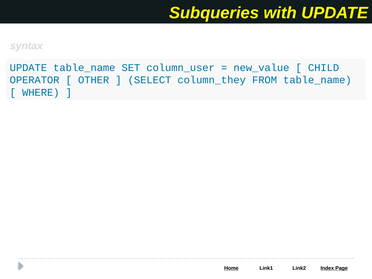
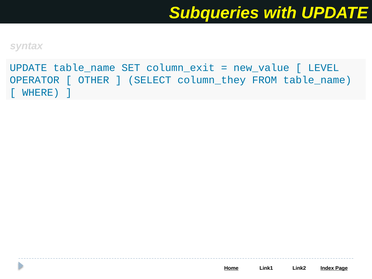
column_user: column_user -> column_exit
CHILD: CHILD -> LEVEL
